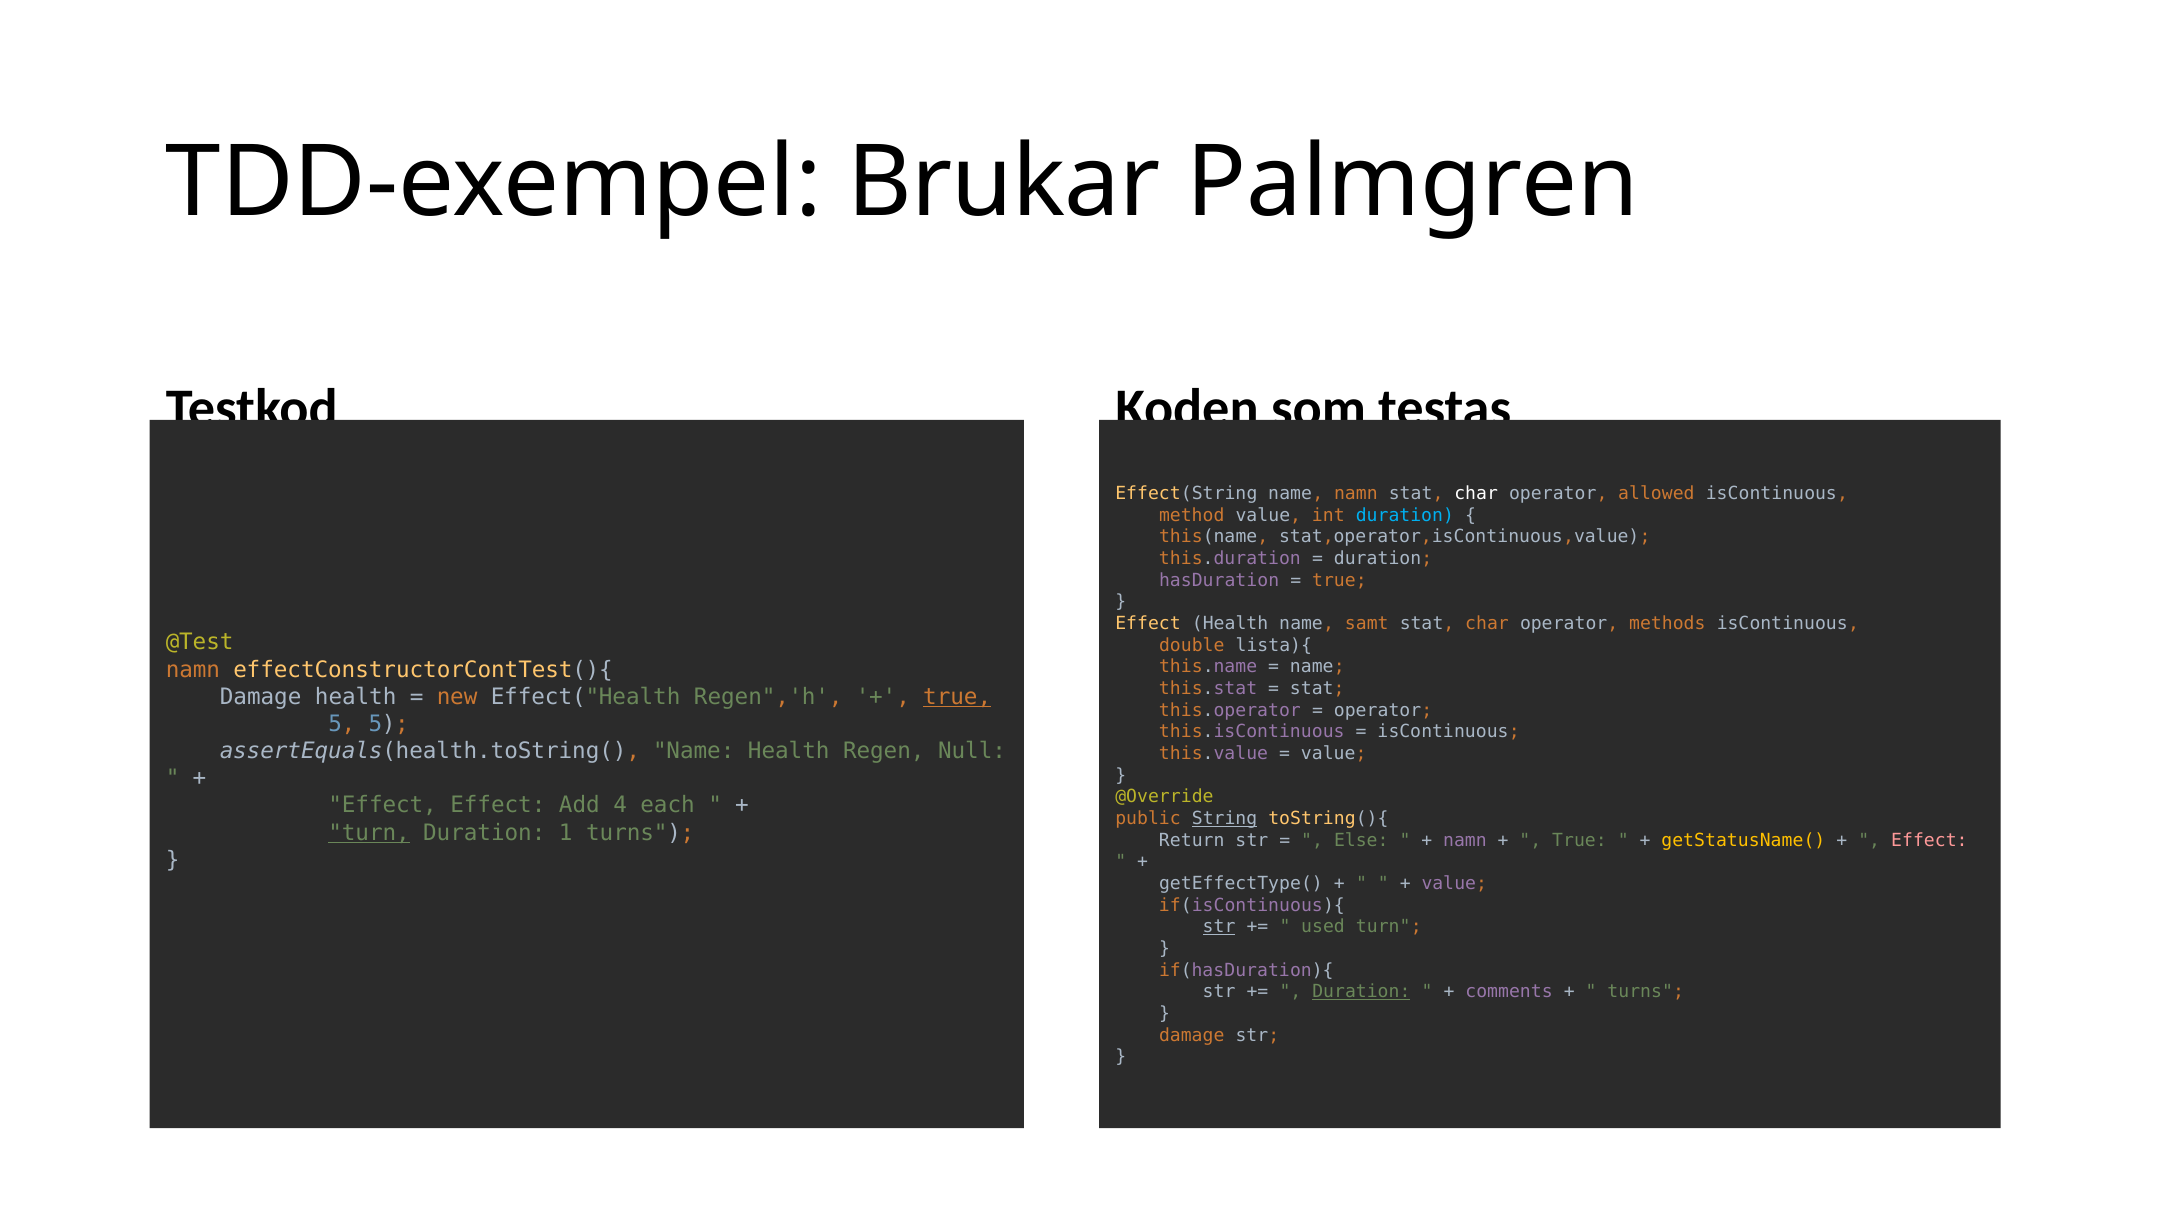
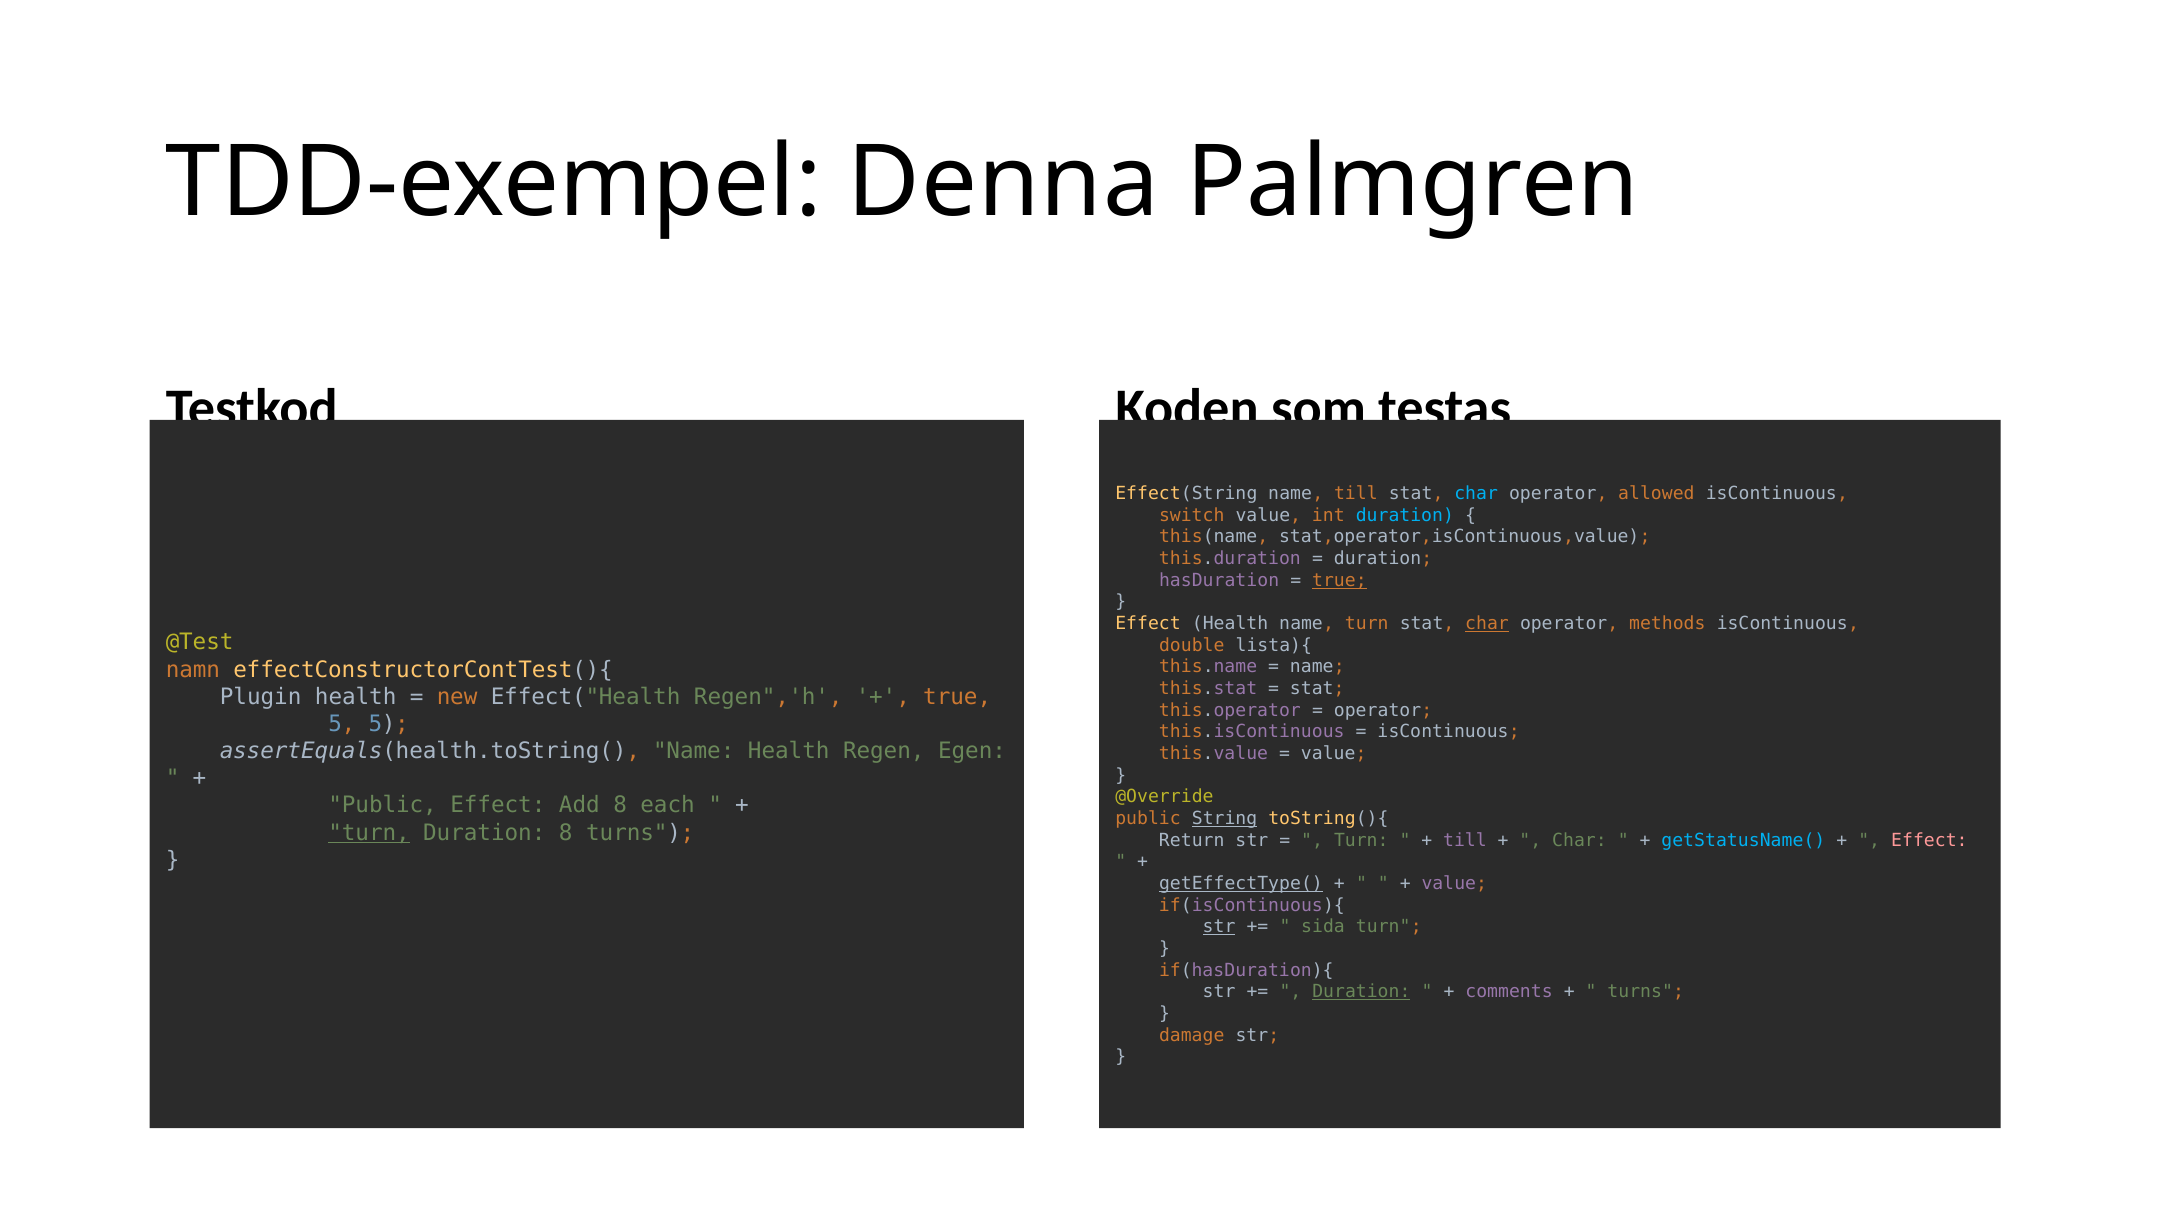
Brukar: Brukar -> Denna
name namn: namn -> till
char at (1476, 494) colour: white -> light blue
method: method -> switch
true at (1339, 580) underline: none -> present
name samt: samt -> turn
char at (1487, 624) underline: none -> present
Damage at (261, 697): Damage -> Plugin
true at (957, 697) underline: present -> none
Null: Null -> Egen
Effect at (383, 806): Effect -> Public
Add 4: 4 -> 8
Duration 1: 1 -> 8
Else at (1361, 840): Else -> Turn
namn at (1465, 840): namn -> till
True at (1579, 840): True -> Char
getStatusName( colour: yellow -> light blue
getEffectType( underline: none -> present
used: used -> sida
